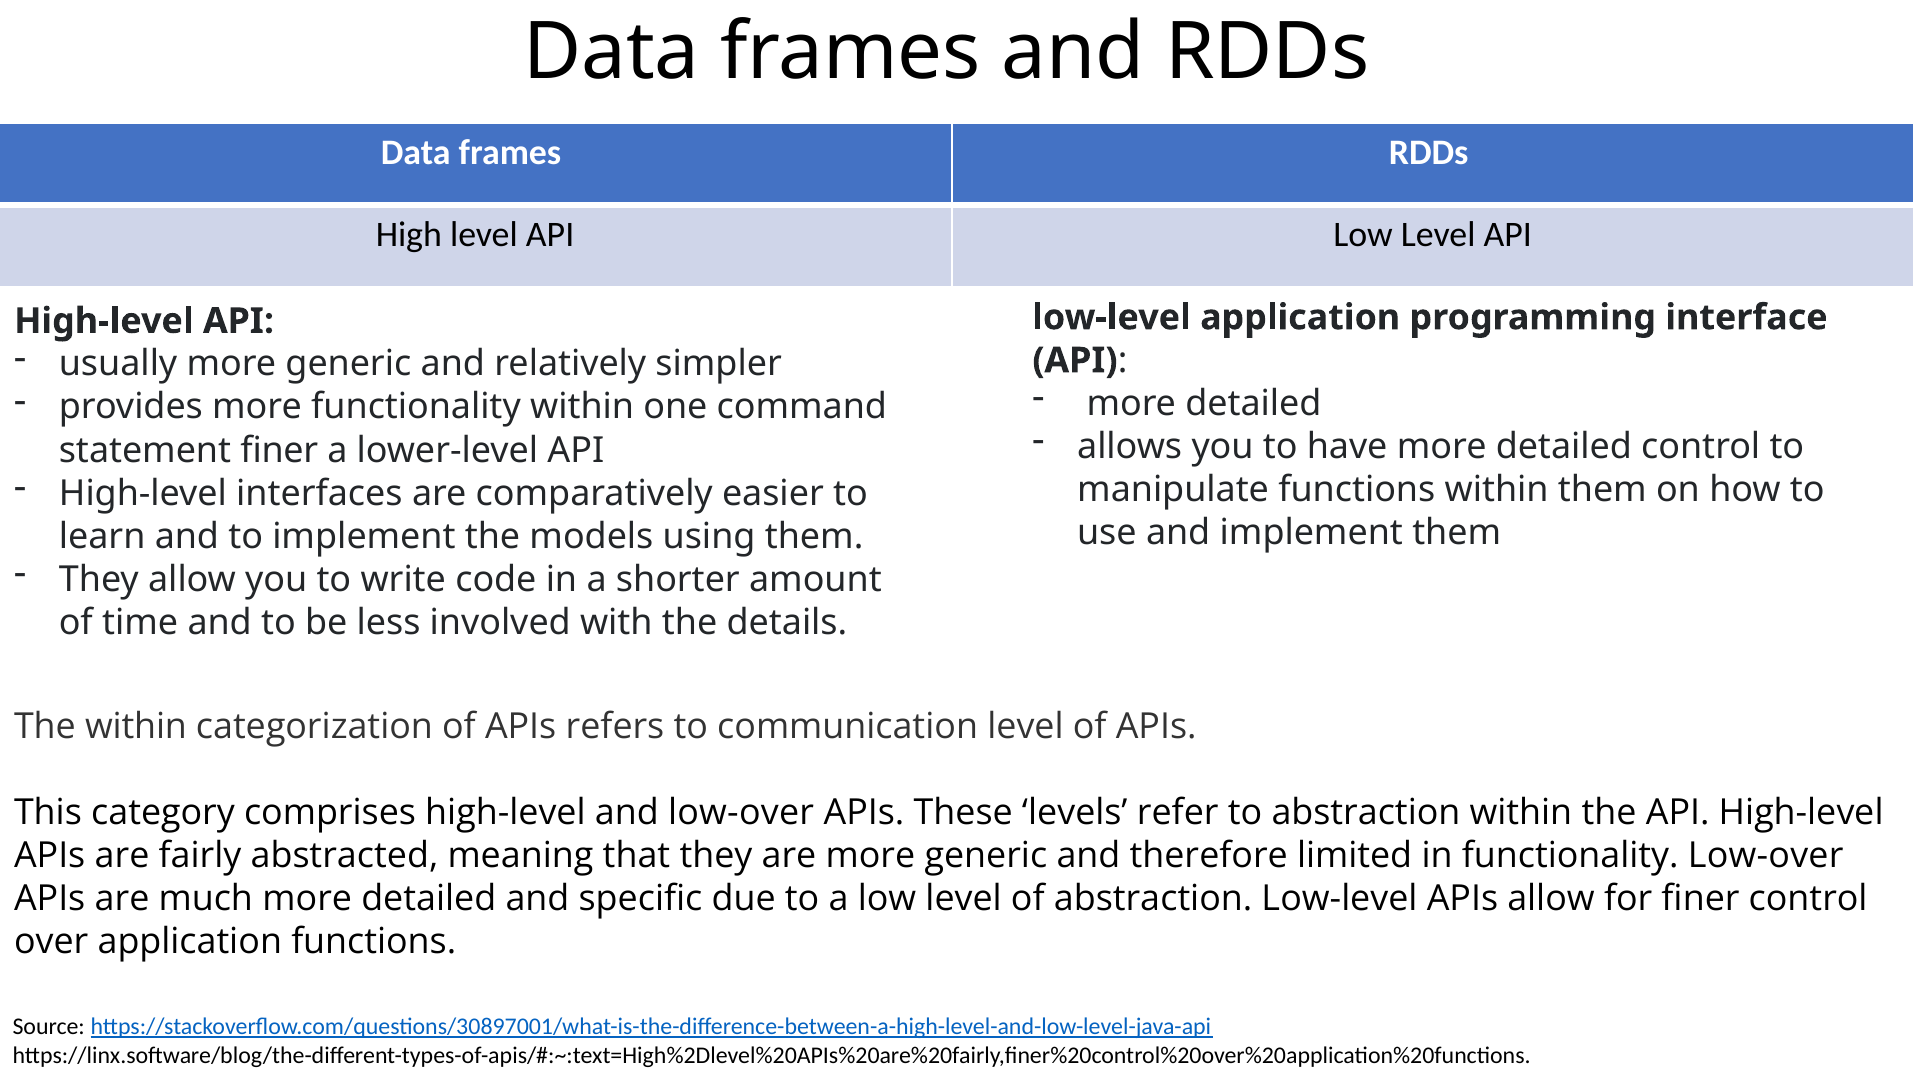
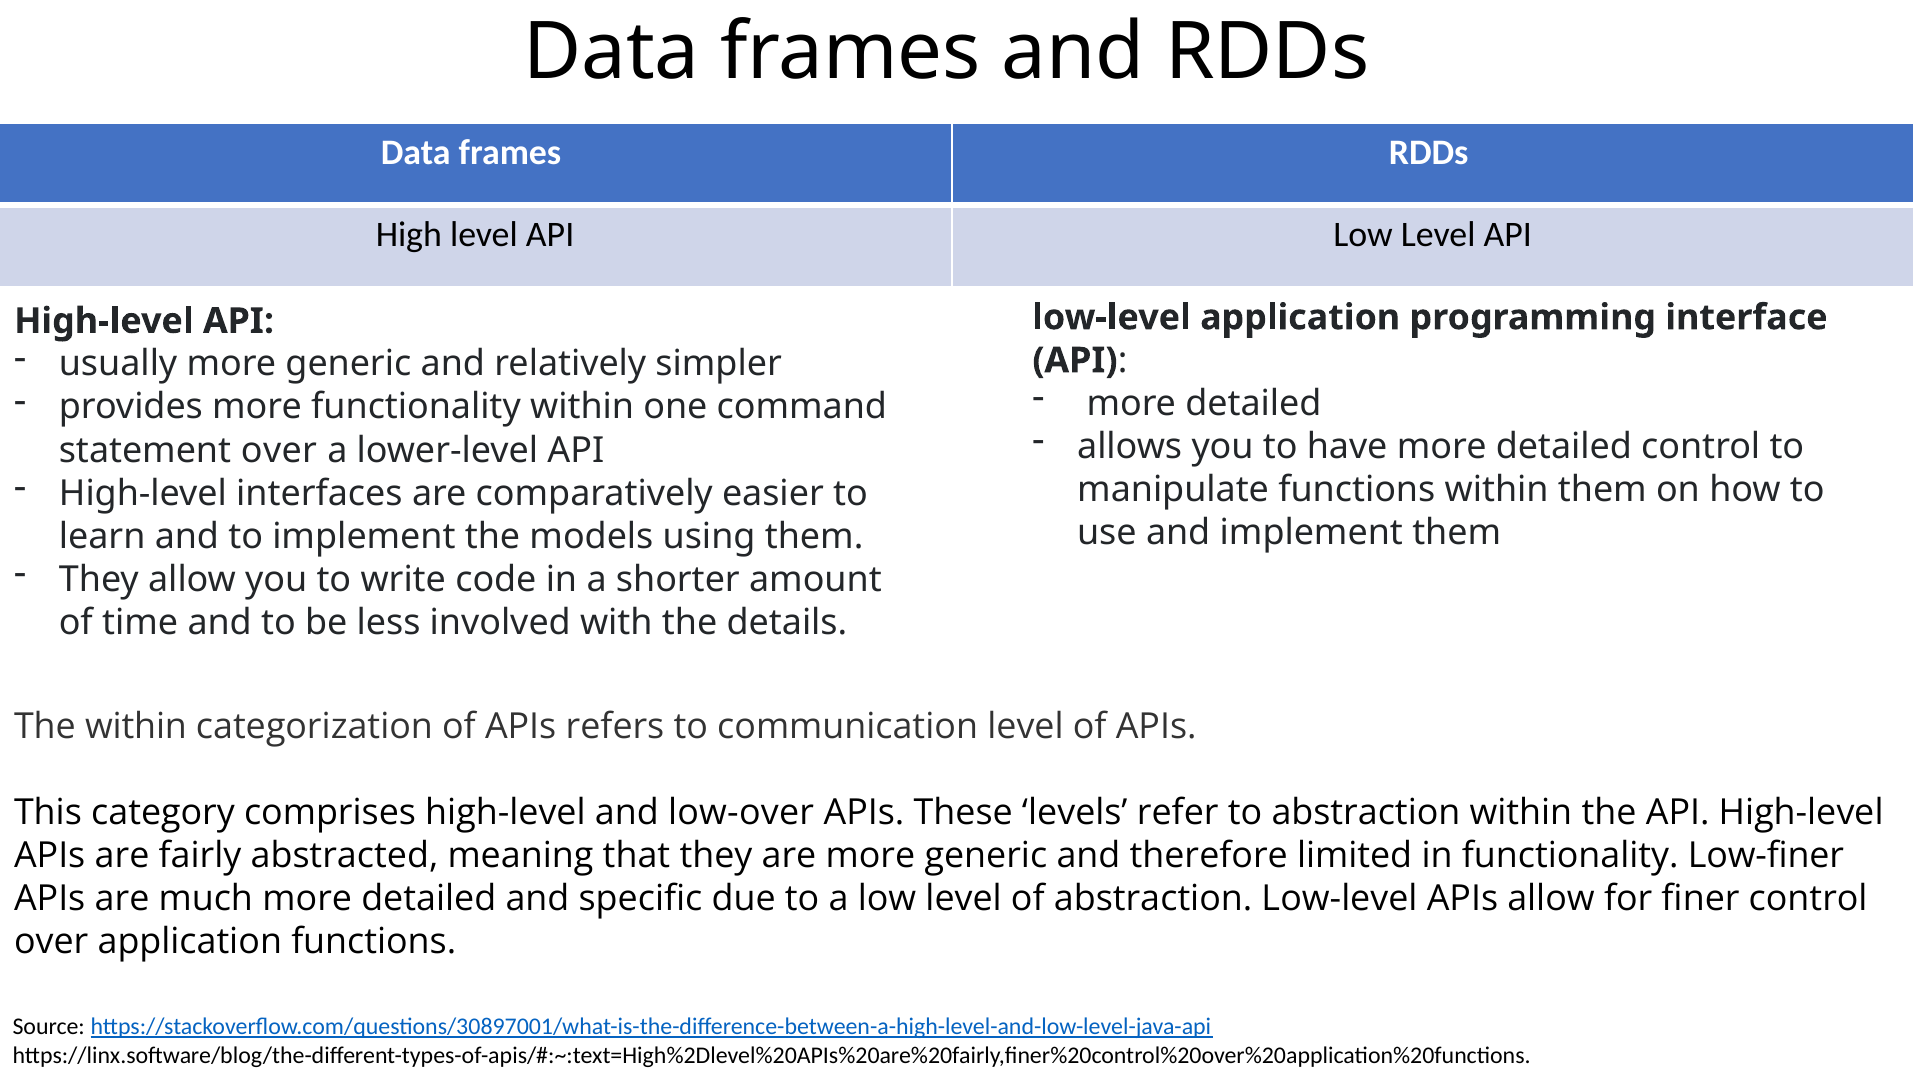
statement finer: finer -> over
functionality Low-over: Low-over -> Low-finer
